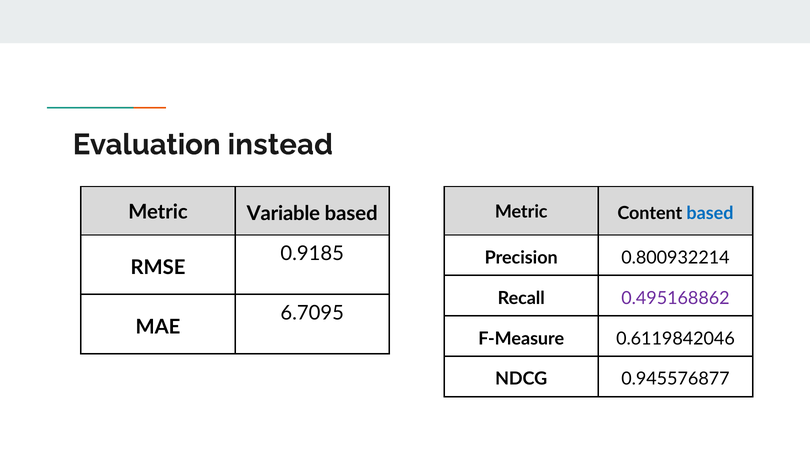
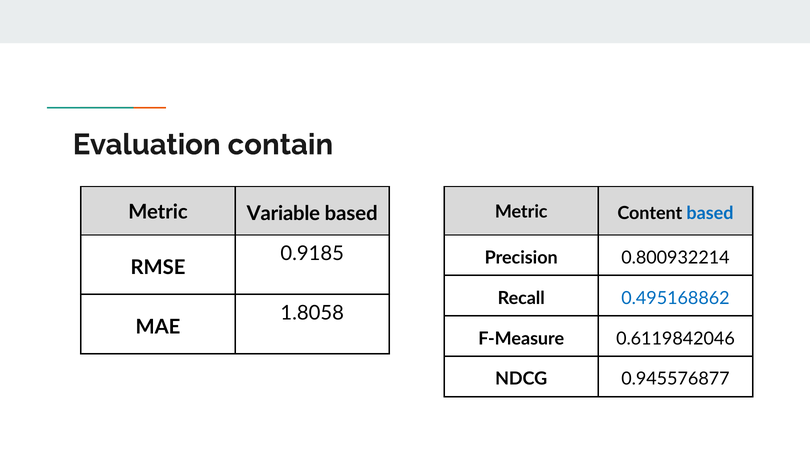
instead: instead -> contain
0.495168862 colour: purple -> blue
6.7095: 6.7095 -> 1.8058
